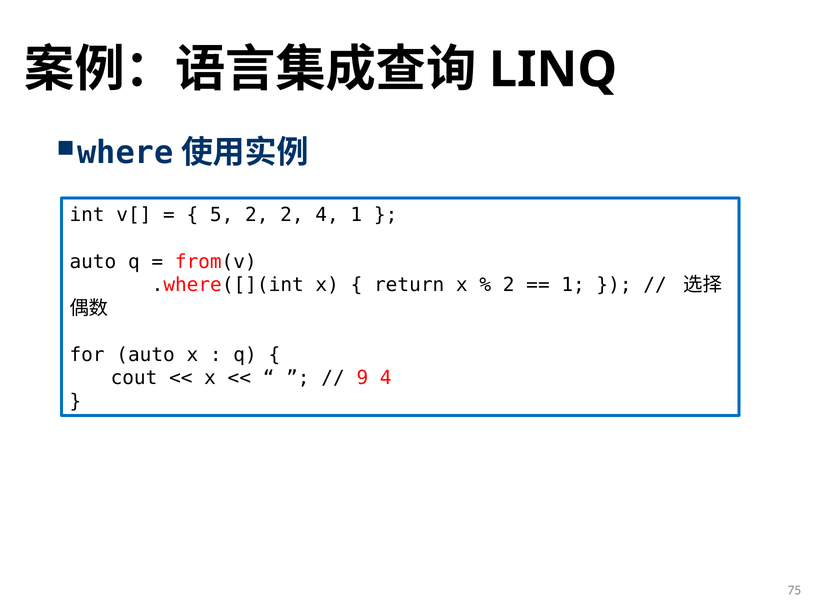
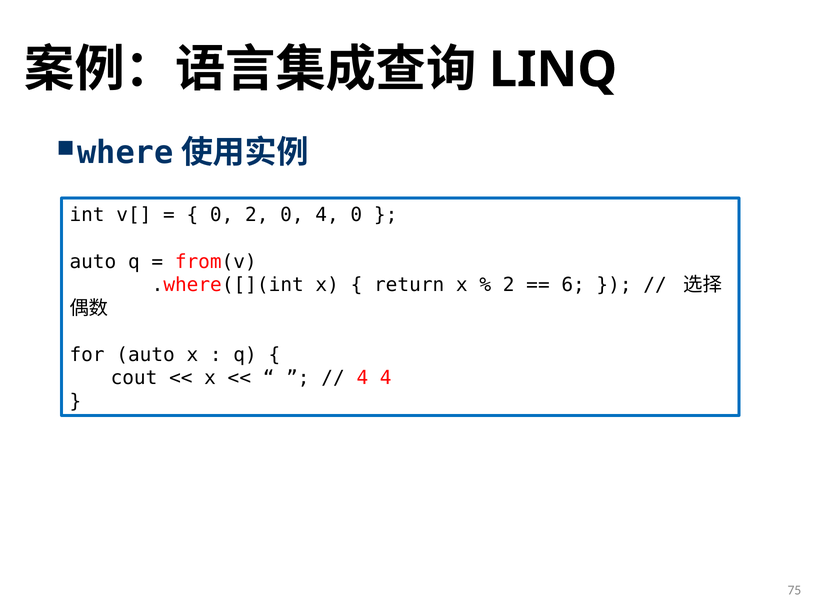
5 at (222, 215): 5 -> 0
2 2: 2 -> 0
4 1: 1 -> 0
1 at (573, 285): 1 -> 6
9 at (362, 378): 9 -> 4
